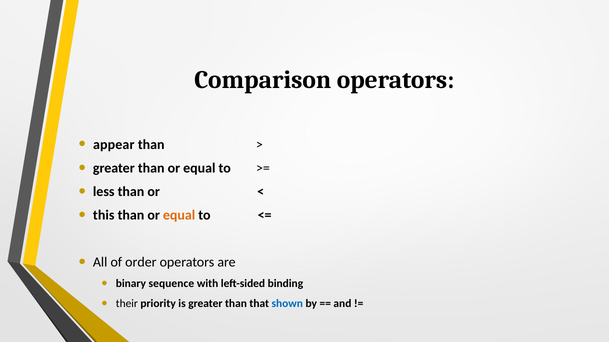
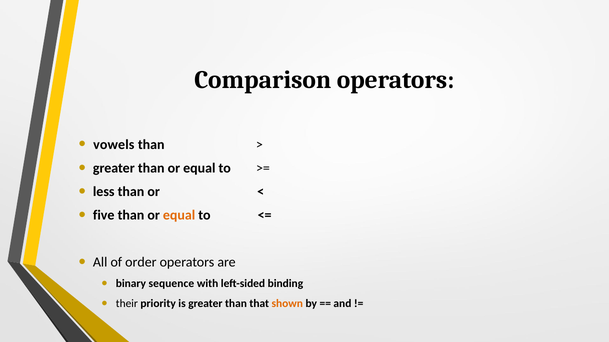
appear: appear -> vowels
this: this -> five
shown colour: blue -> orange
